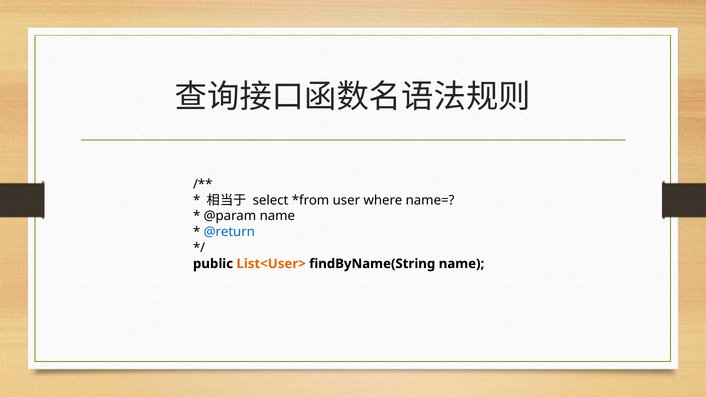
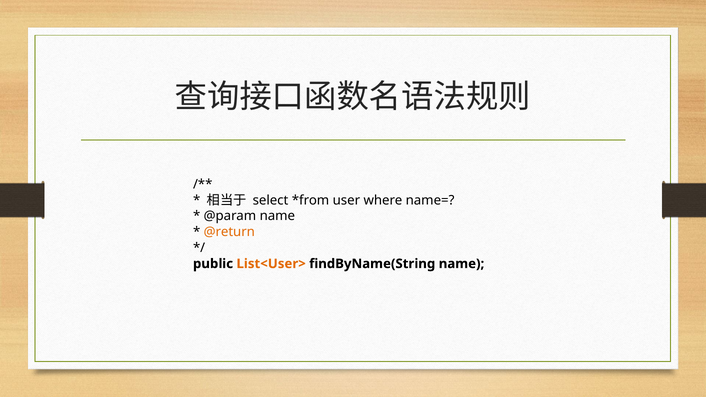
@return colour: blue -> orange
